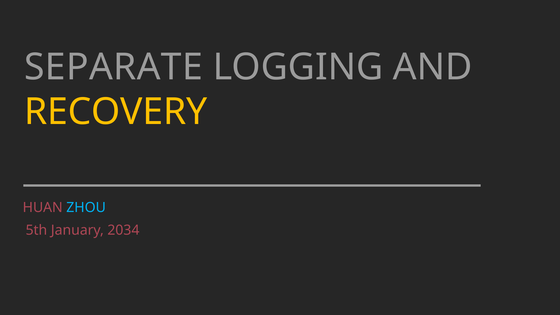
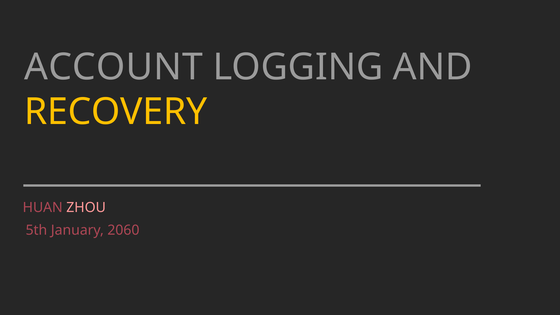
SEPARATE: SEPARATE -> ACCOUNT
ZHOU colour: light blue -> pink
2034: 2034 -> 2060
